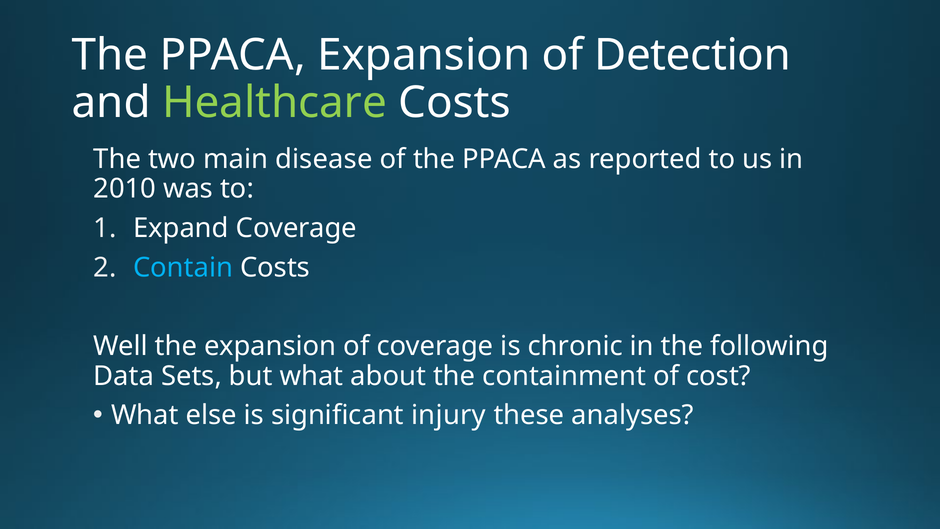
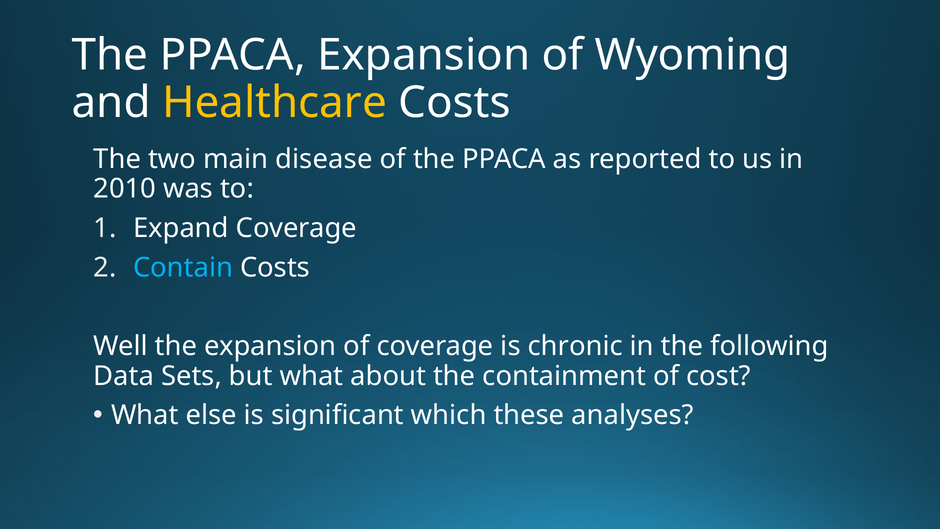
Detection: Detection -> Wyoming
Healthcare colour: light green -> yellow
injury: injury -> which
